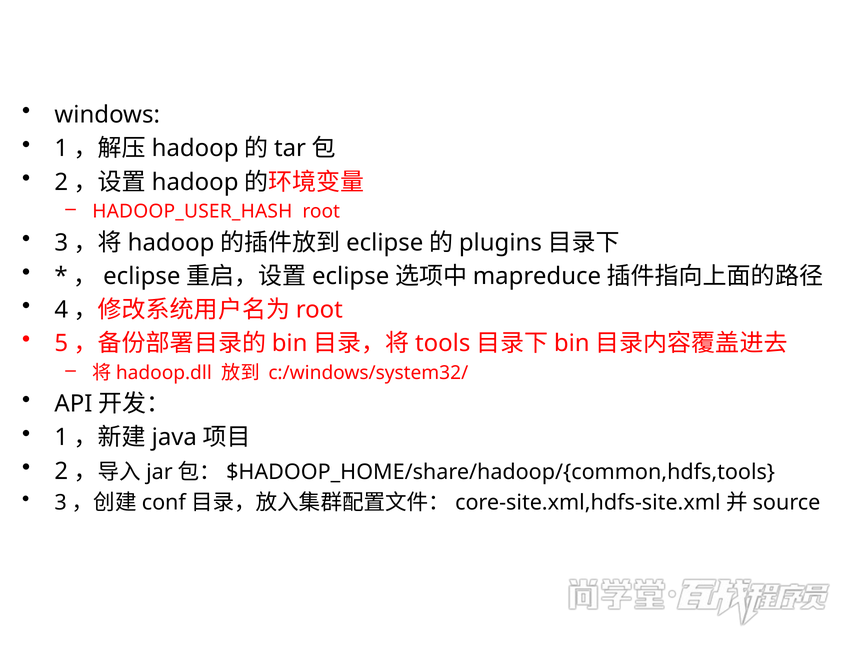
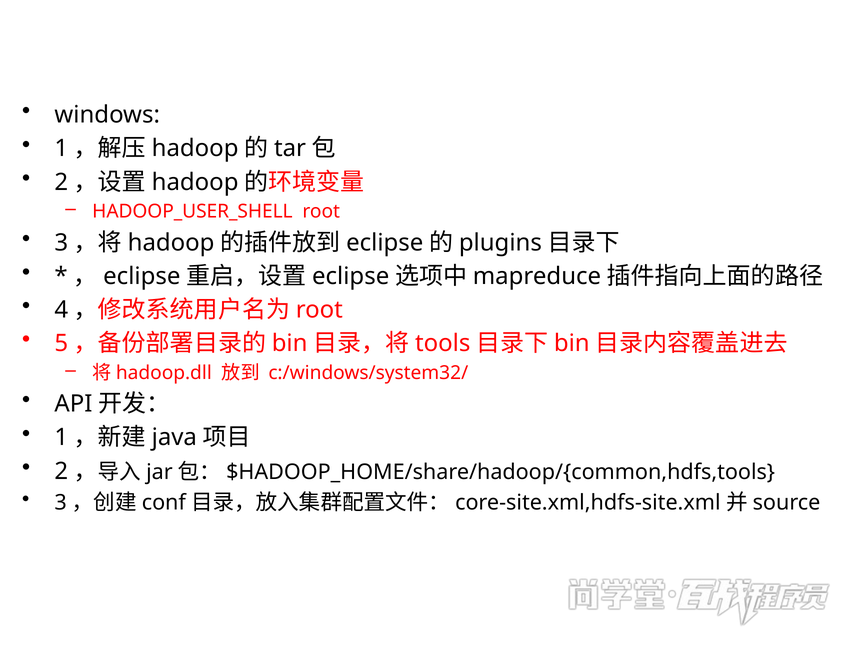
HADOOP_USER_HASH: HADOOP_USER_HASH -> HADOOP_USER_SHELL
